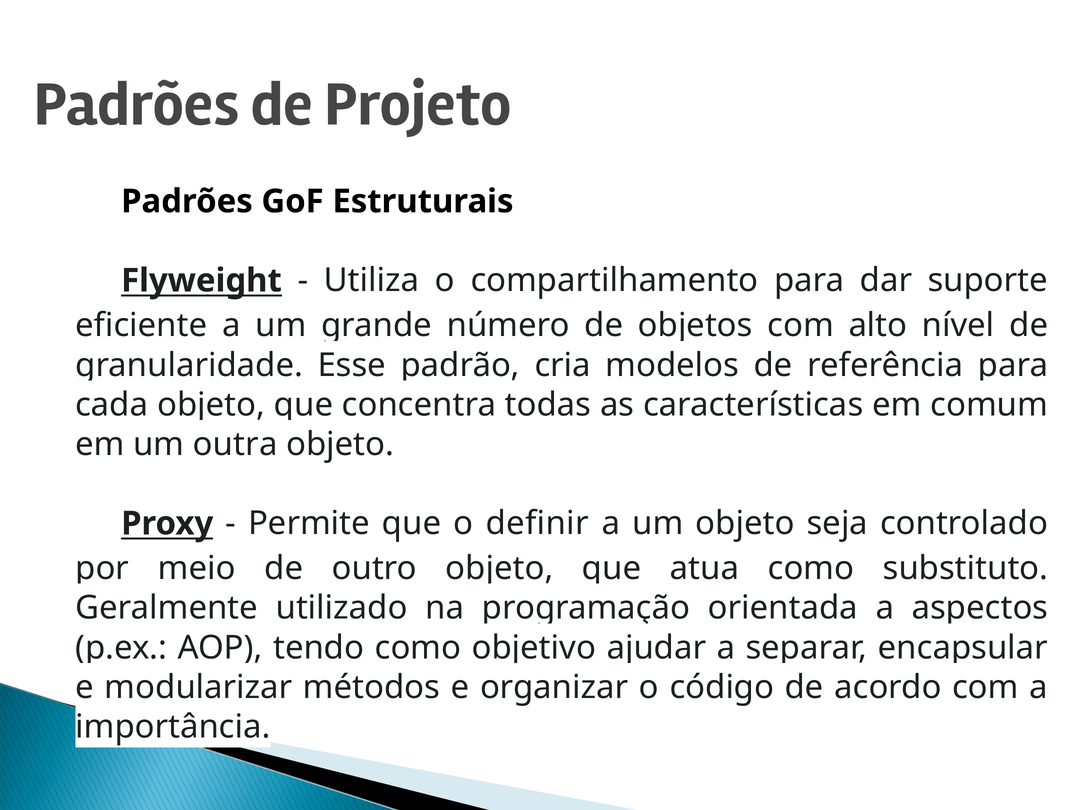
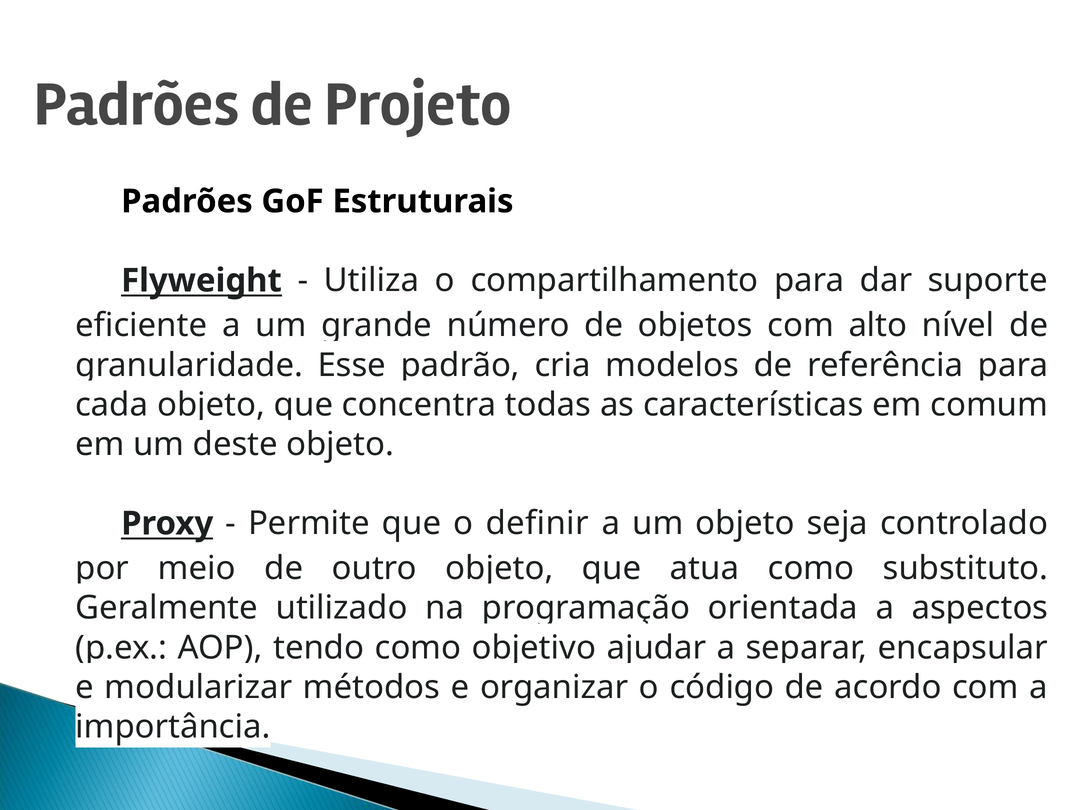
outra: outra -> deste
